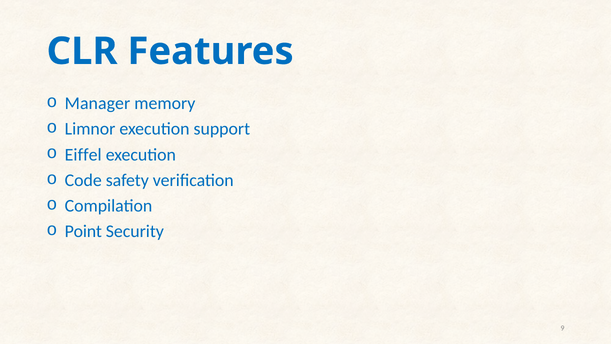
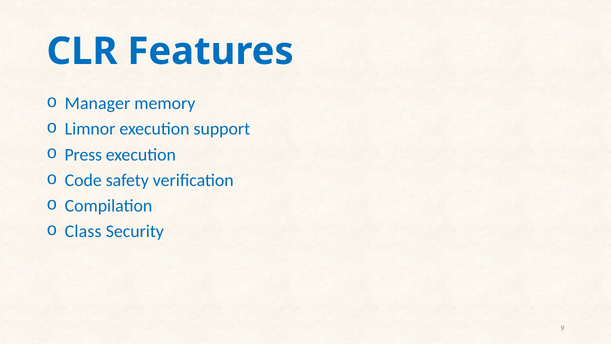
Eiffel: Eiffel -> Press
Point: Point -> Class
